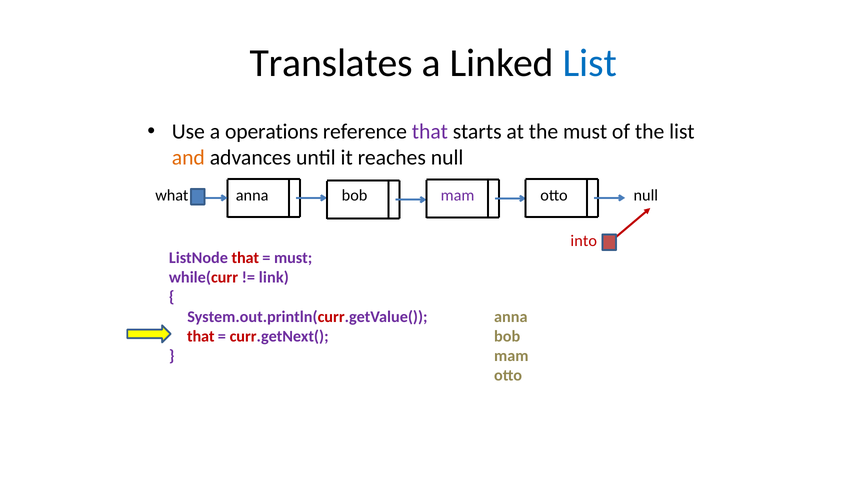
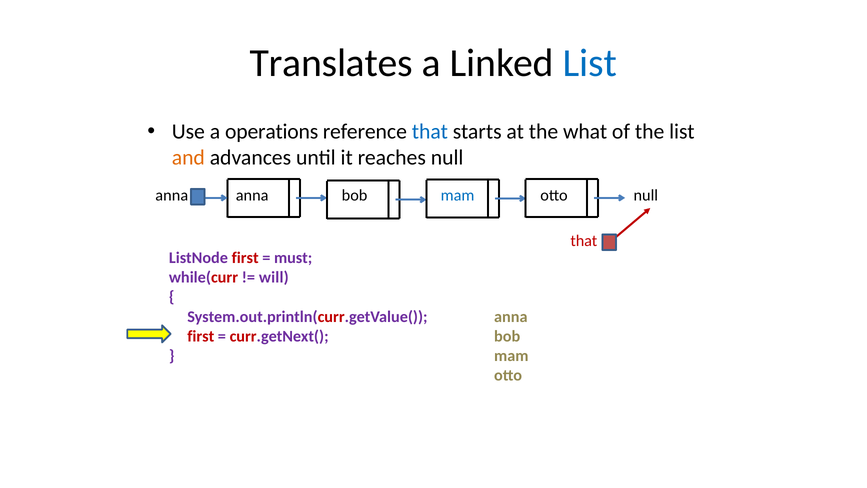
that at (430, 132) colour: purple -> blue
the must: must -> what
what at (172, 195): what -> anna
mam at (458, 195) colour: purple -> blue
into at (584, 241): into -> that
ListNode that: that -> first
link: link -> will
that at (201, 336): that -> first
